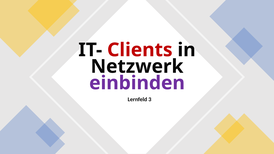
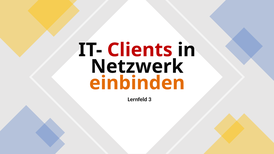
einbinden colour: purple -> orange
